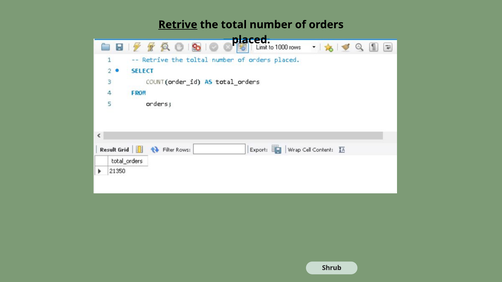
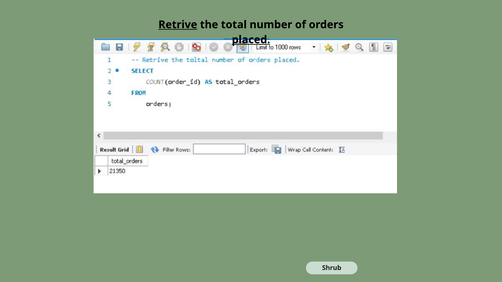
placed underline: none -> present
